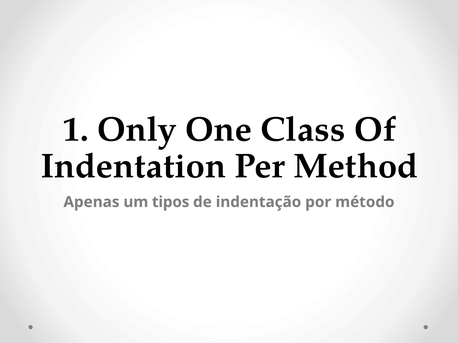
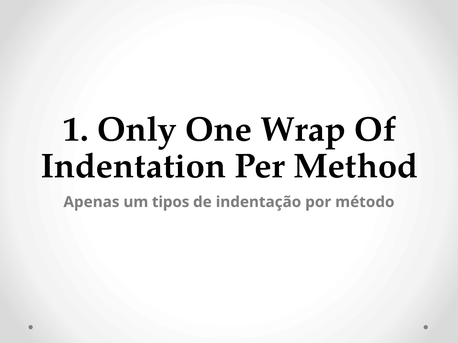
Class: Class -> Wrap
